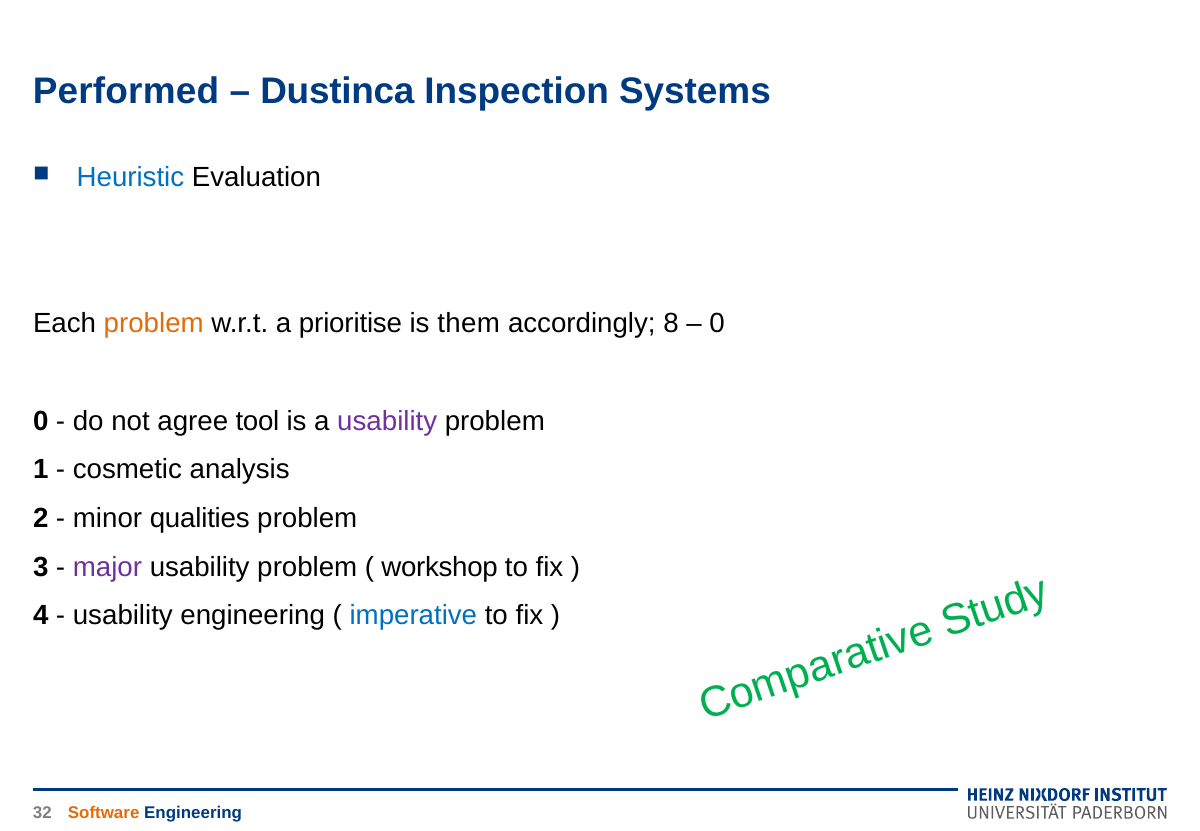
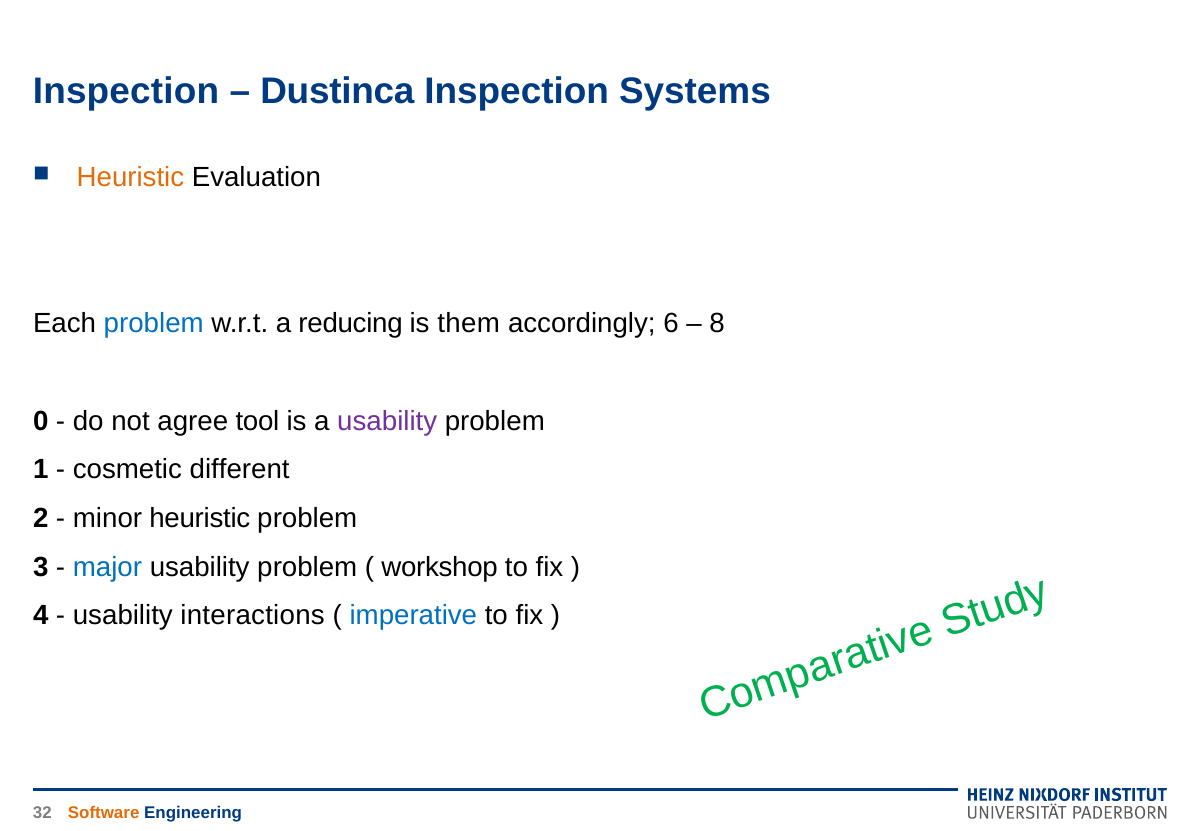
Performed at (126, 91): Performed -> Inspection
Heuristic at (130, 178) colour: blue -> orange
problem at (154, 324) colour: orange -> blue
prioritise: prioritise -> reducing
8: 8 -> 6
0 at (717, 324): 0 -> 8
analysis: analysis -> different
minor qualities: qualities -> heuristic
major colour: purple -> blue
usability engineering: engineering -> interactions
